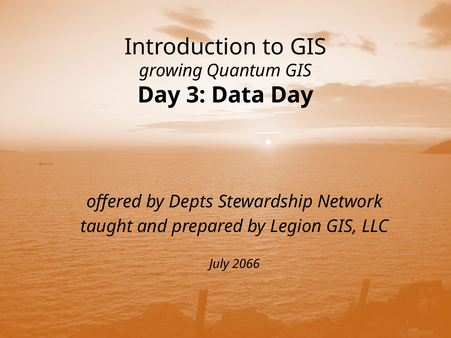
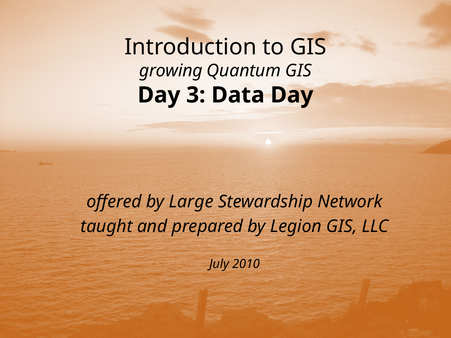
Depts: Depts -> Large
2066: 2066 -> 2010
